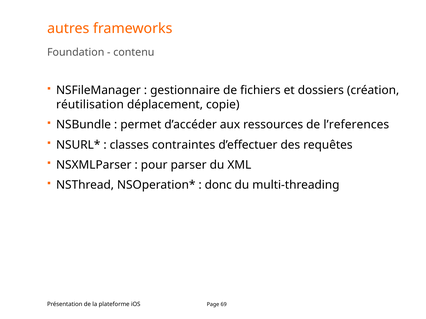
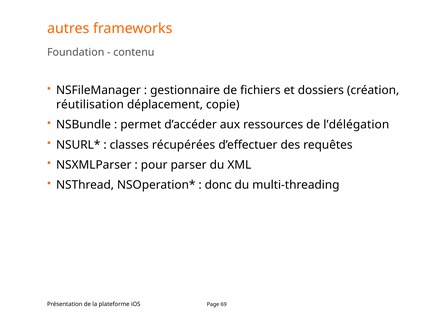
l’references: l’references -> l’délégation
contraintes: contraintes -> récupérées
